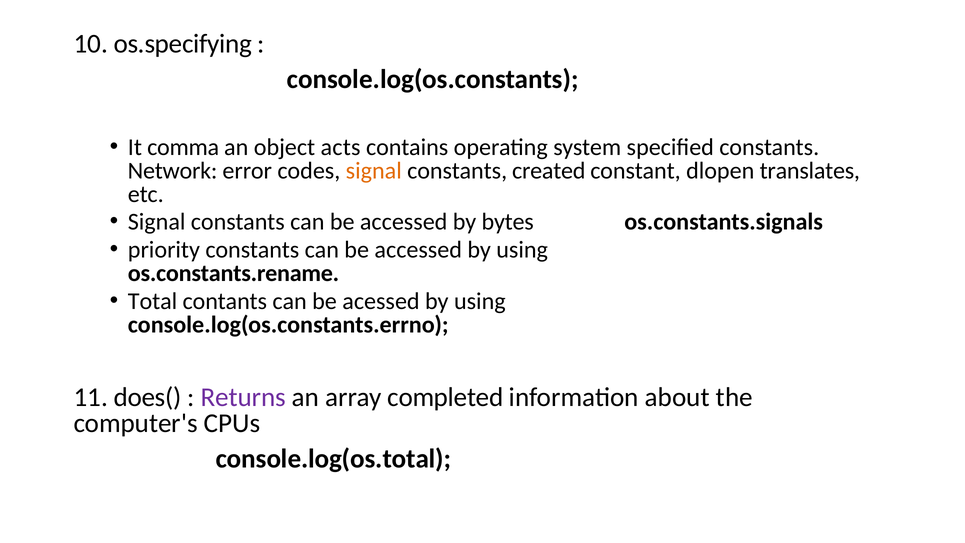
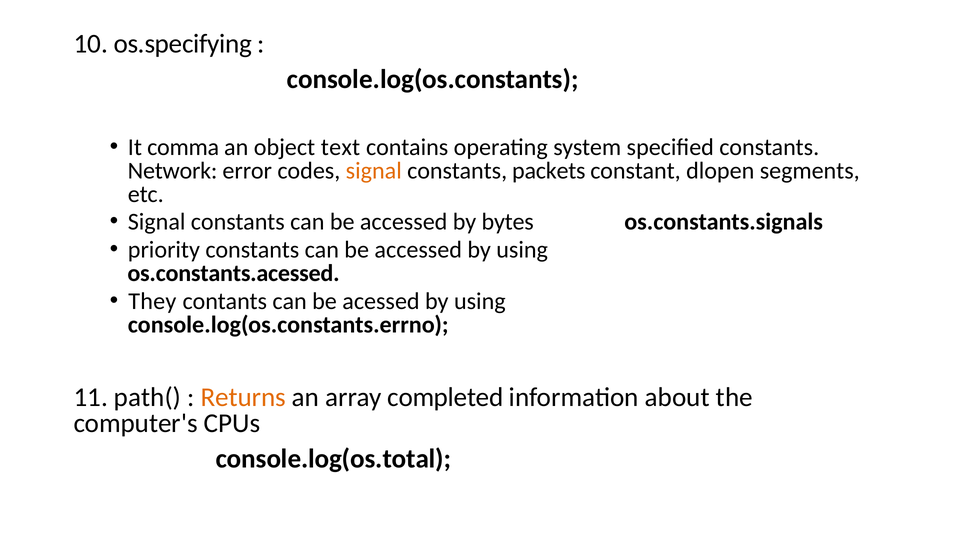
acts: acts -> text
created: created -> packets
translates: translates -> segments
os.constants.rename: os.constants.rename -> os.constants.acessed
Total: Total -> They
does(: does( -> path(
Returns colour: purple -> orange
